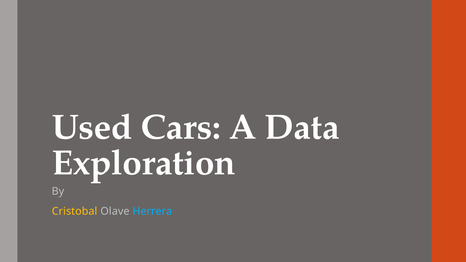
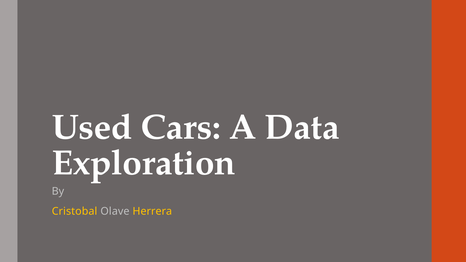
Herrera colour: light blue -> yellow
